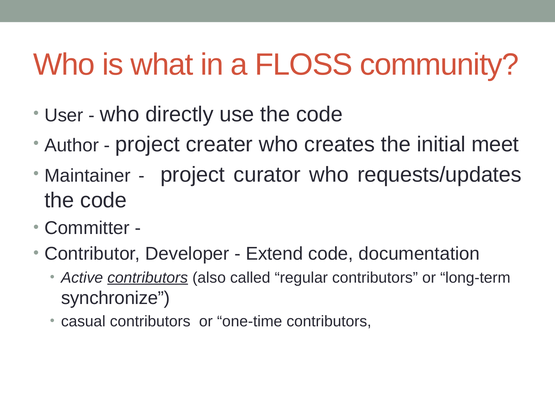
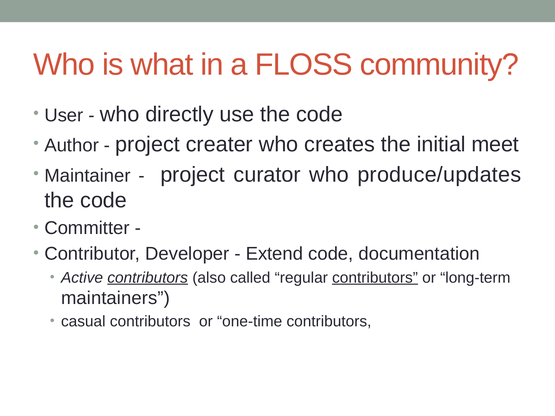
requests/updates: requests/updates -> produce/updates
contributors at (375, 278) underline: none -> present
synchronize: synchronize -> maintainers
